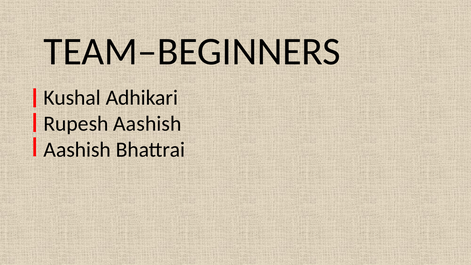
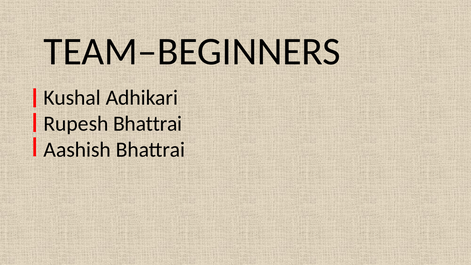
Rupesh Aashish: Aashish -> Bhattrai
